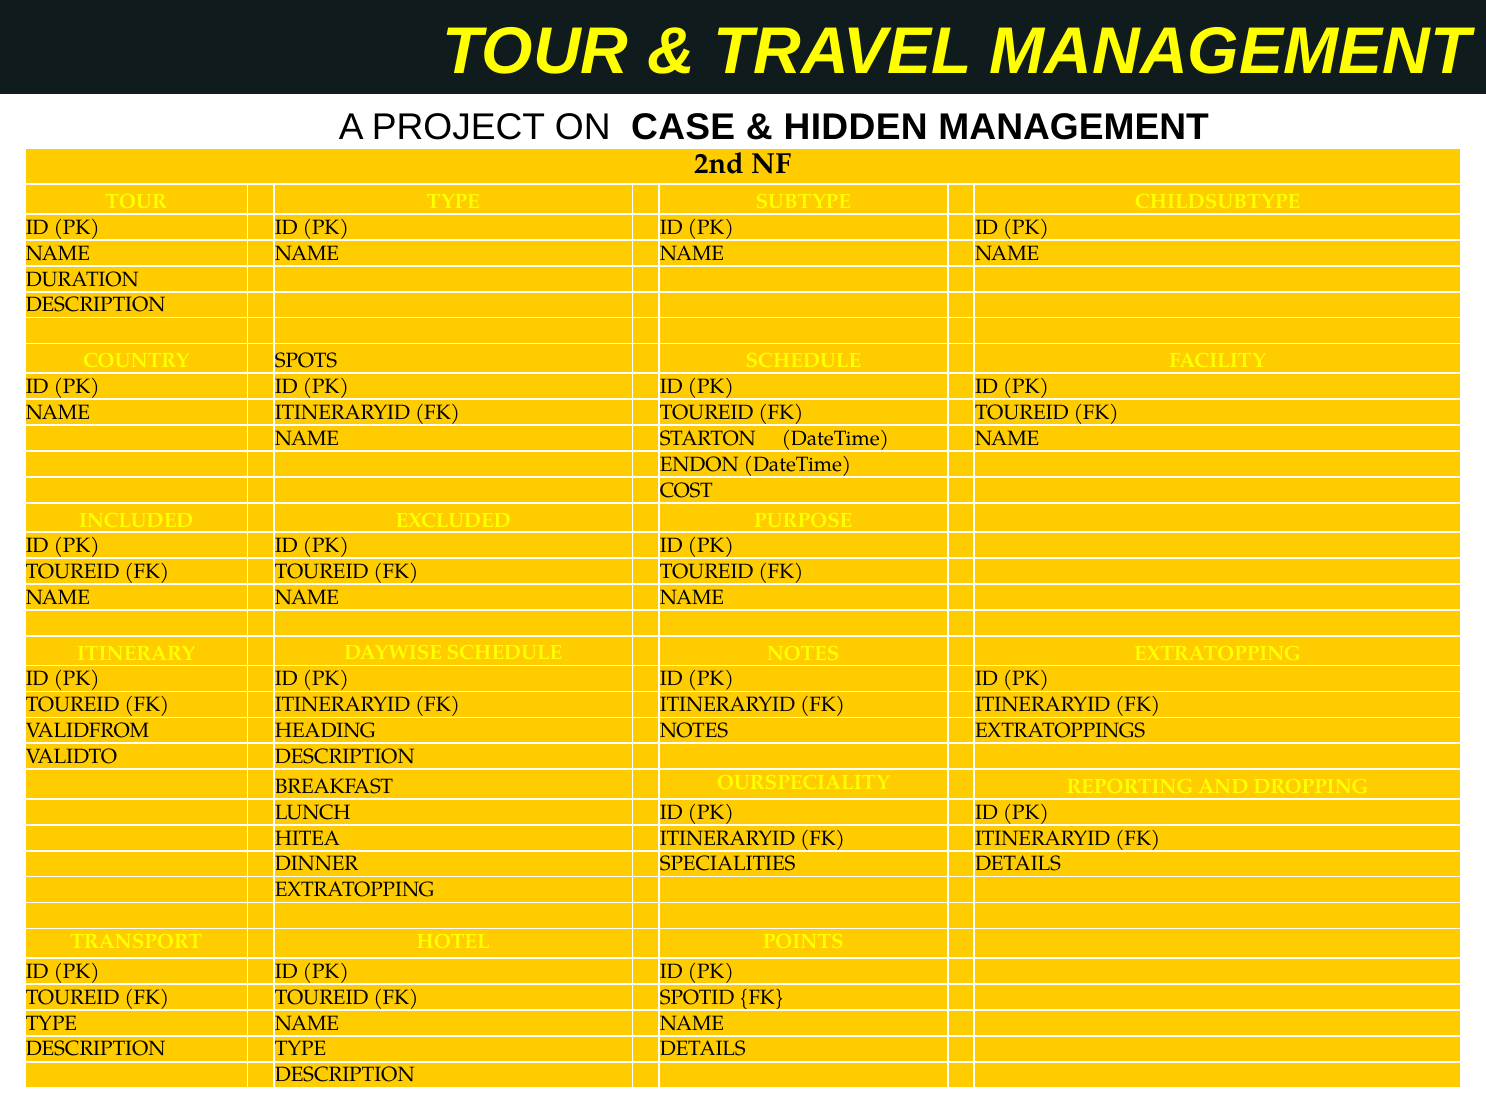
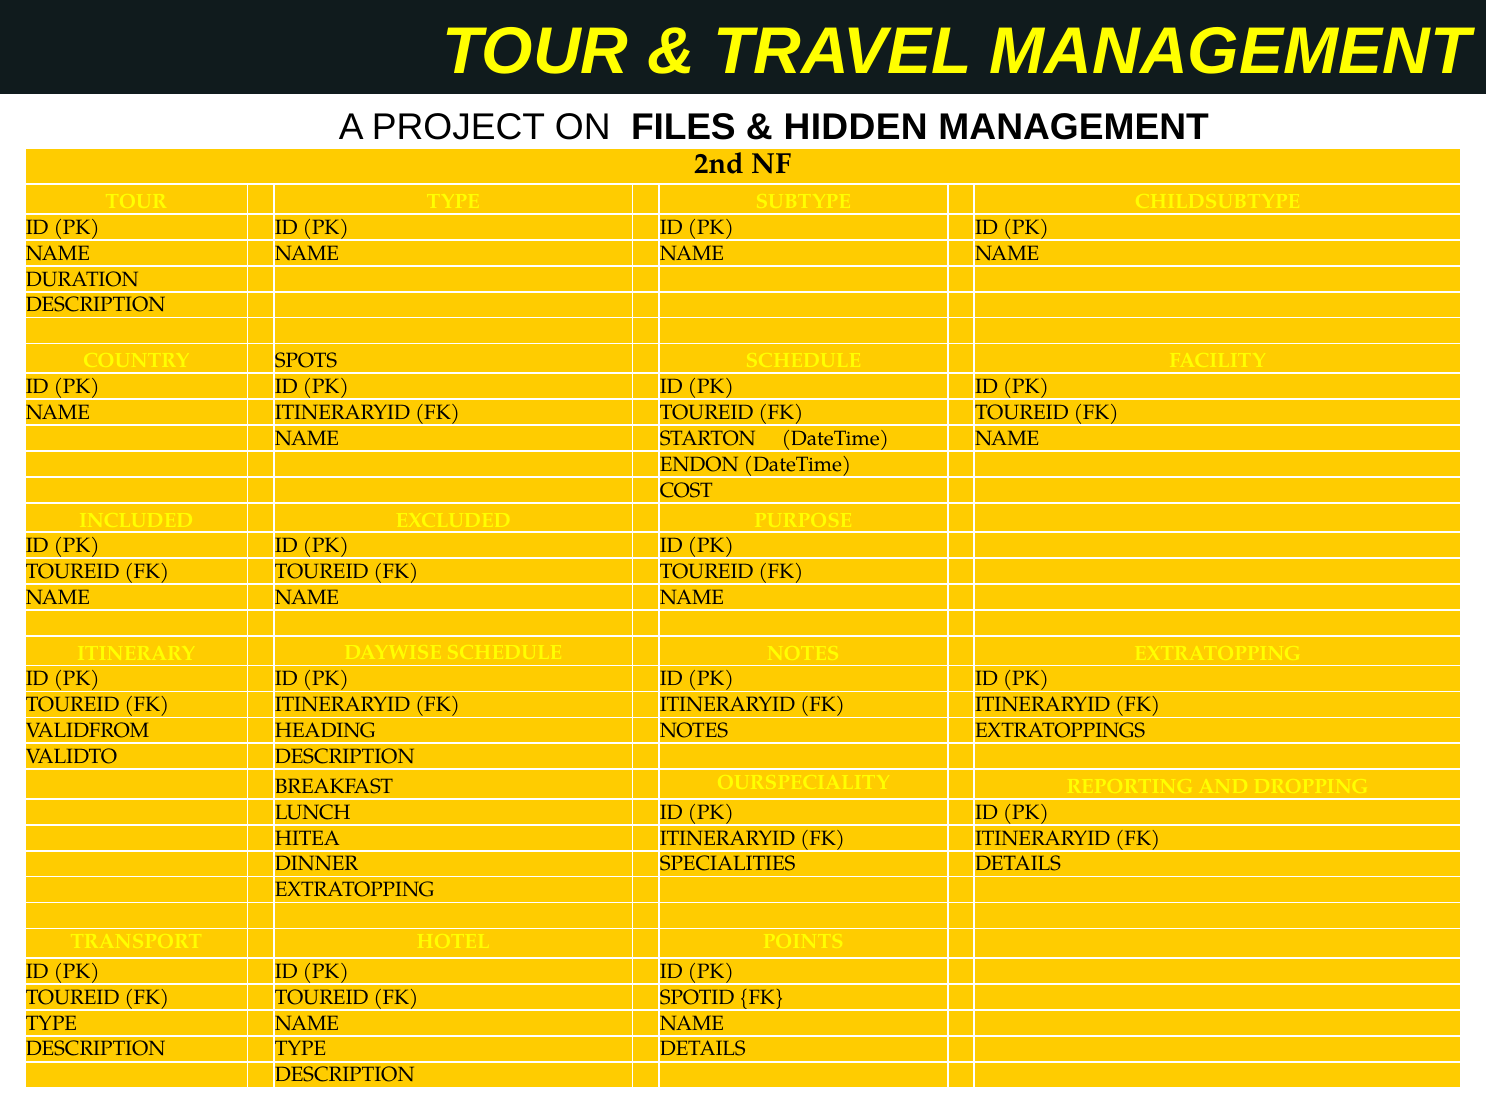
CASE: CASE -> FILES
